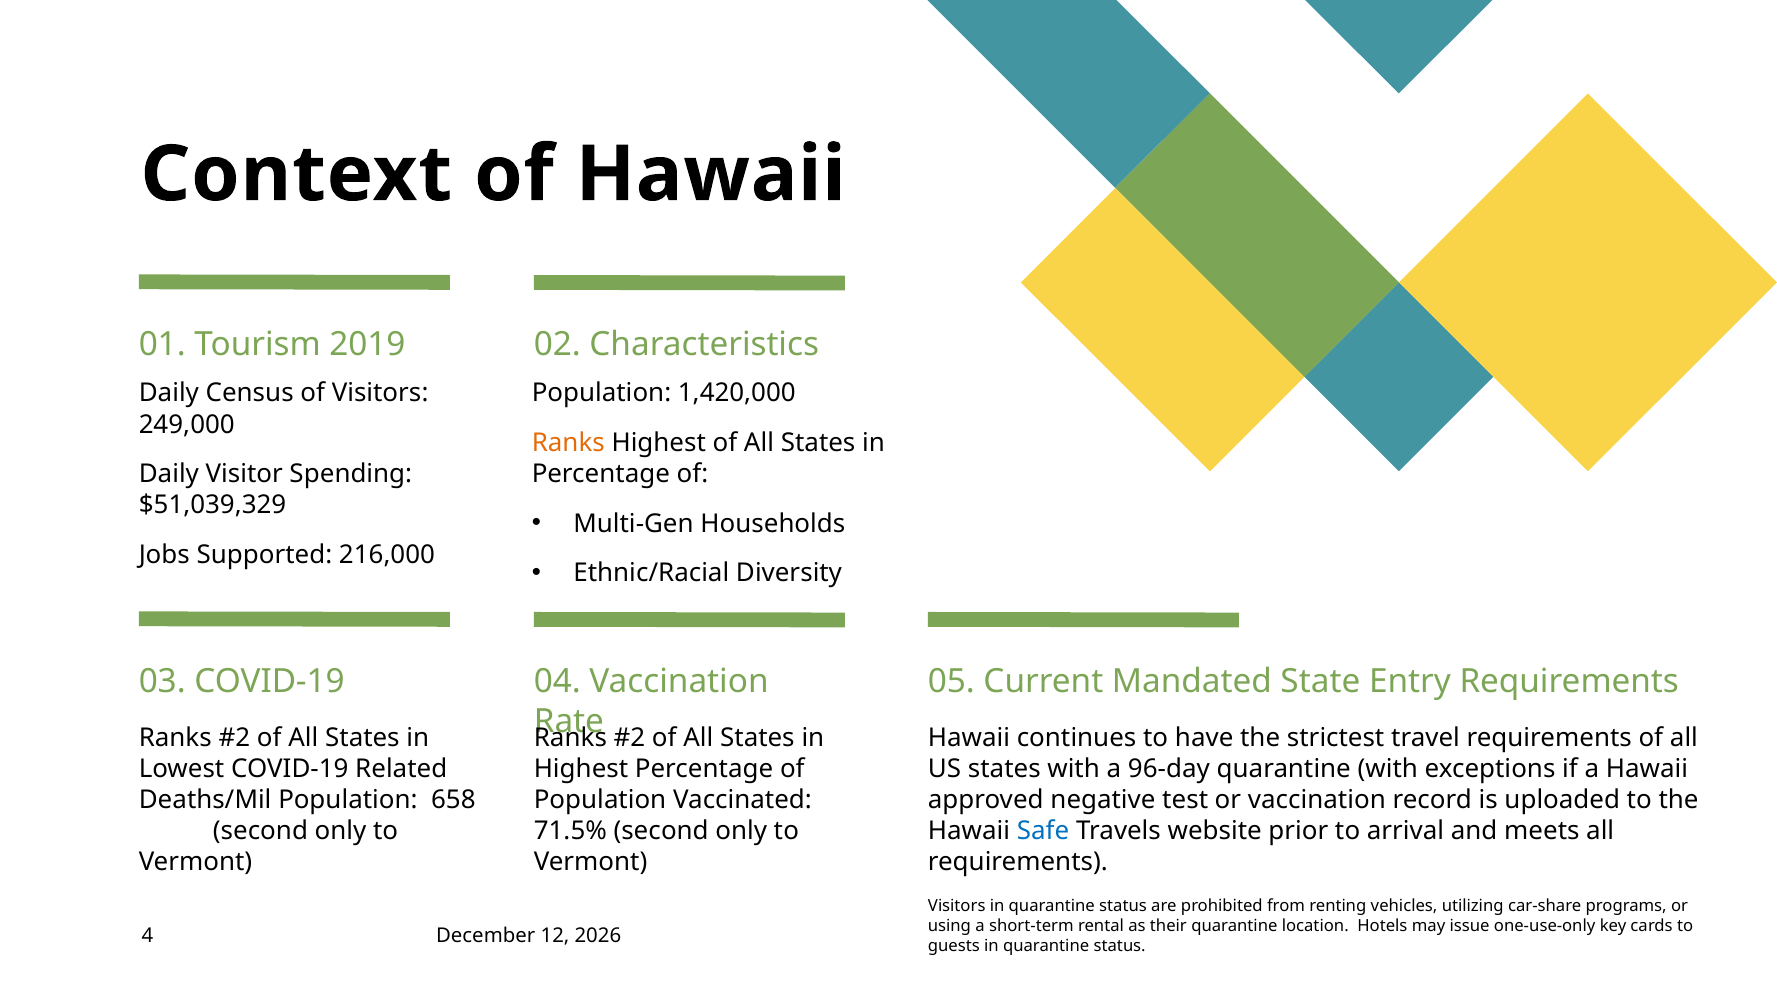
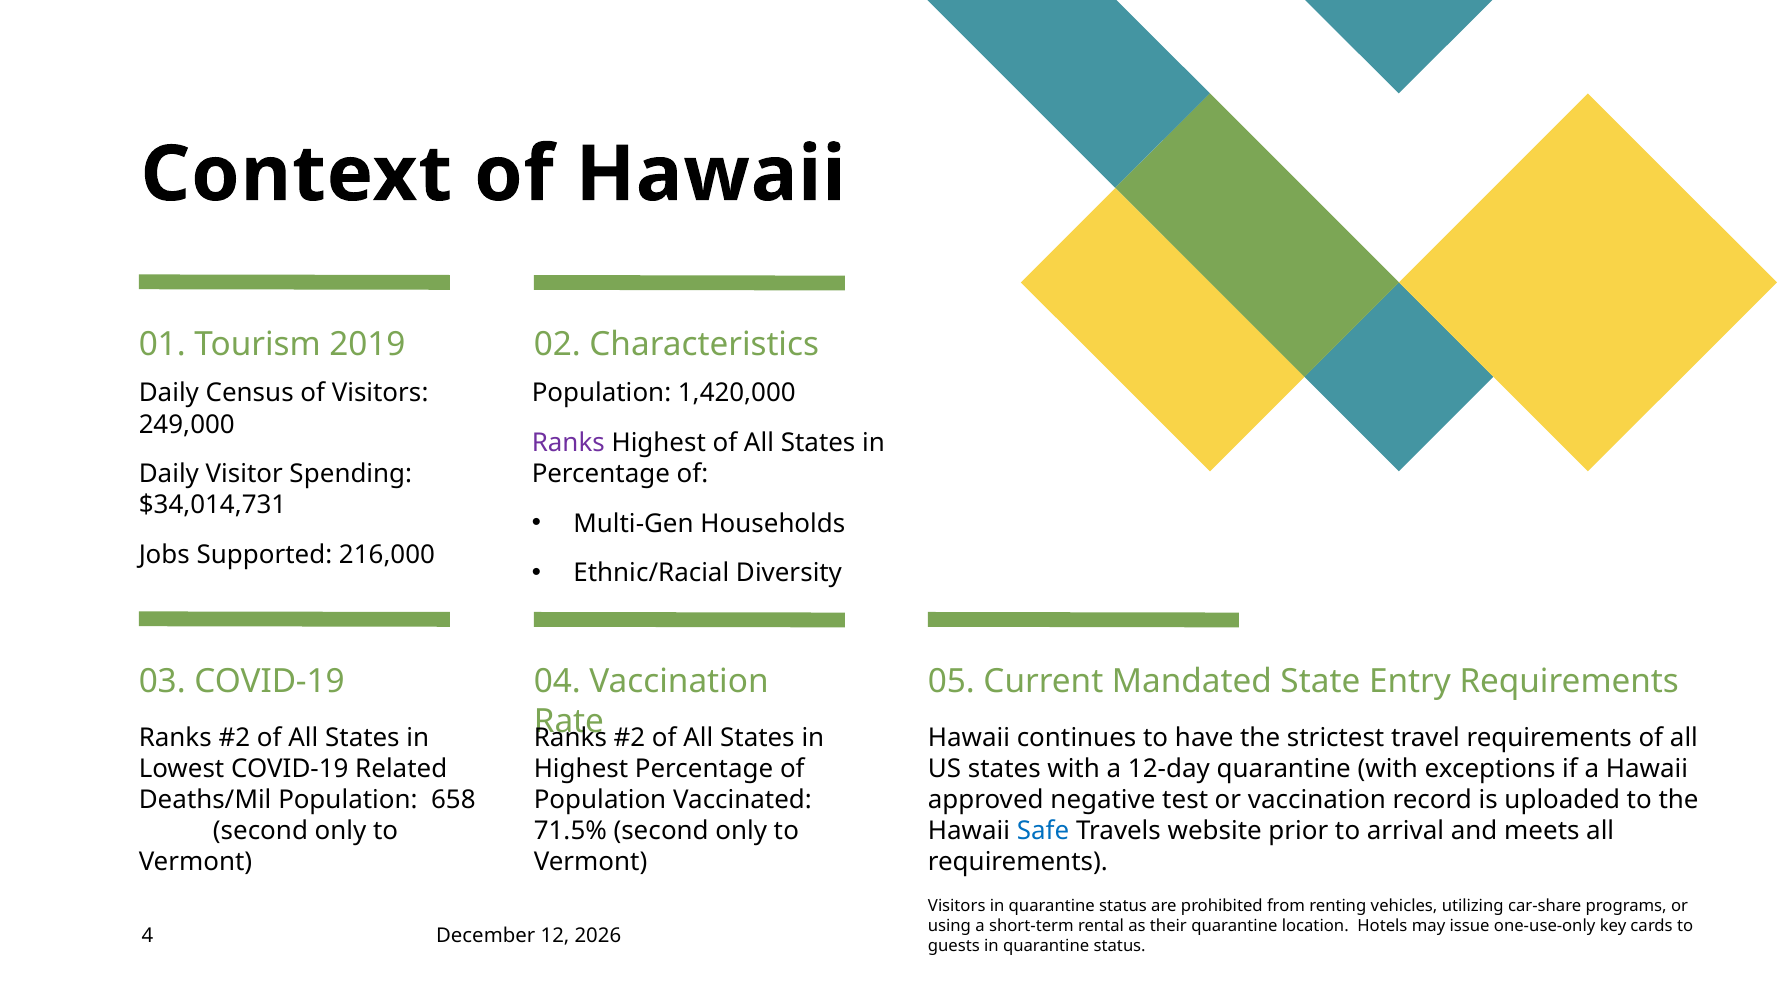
Ranks at (568, 443) colour: orange -> purple
$51,039,329: $51,039,329 -> $34,014,731
96-day: 96-day -> 12-day
